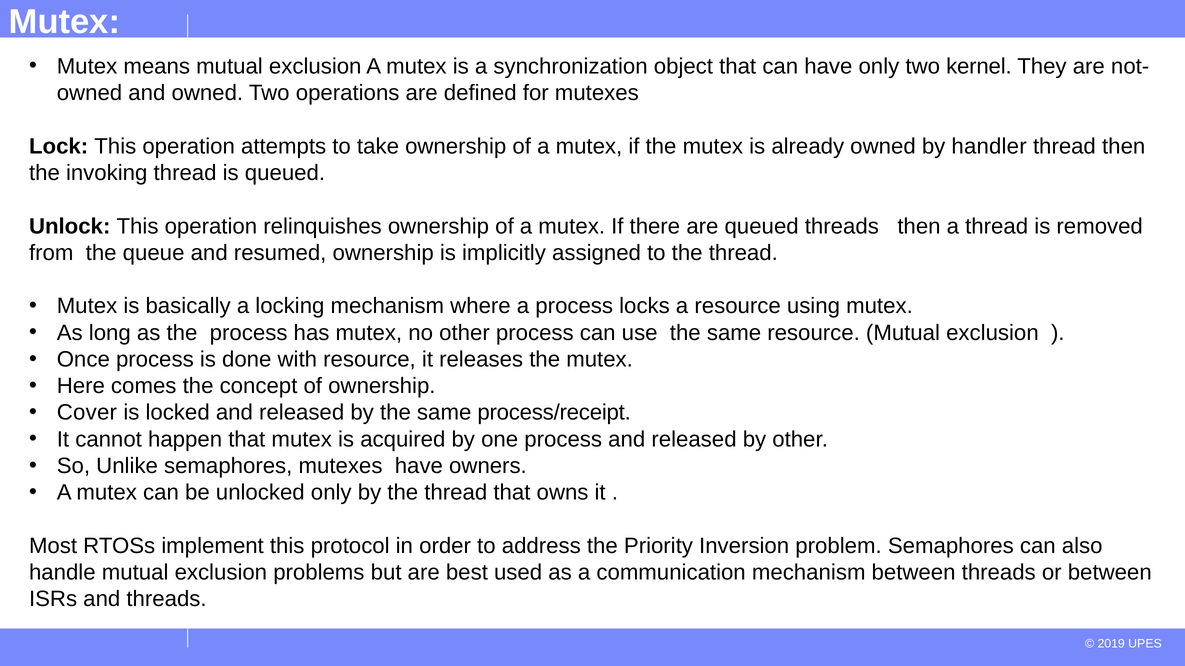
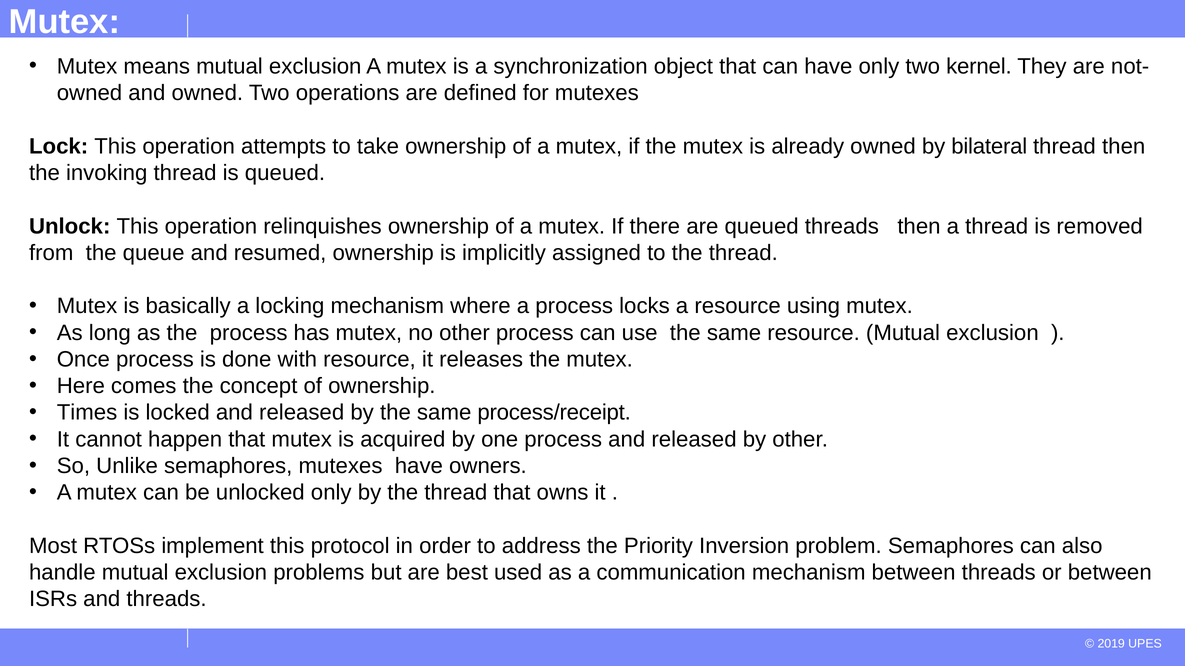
handler: handler -> bilateral
Cover: Cover -> Times
